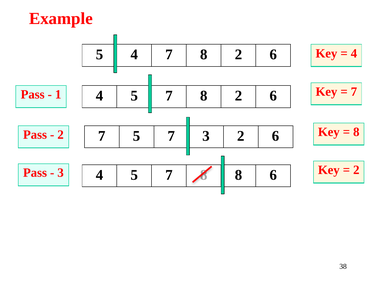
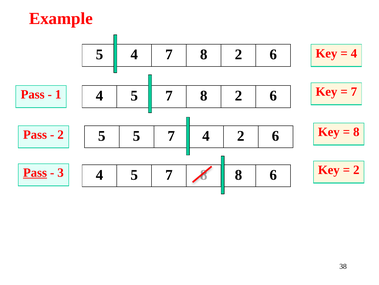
2 7: 7 -> 5
7 3: 3 -> 4
Pass at (35, 172) underline: none -> present
